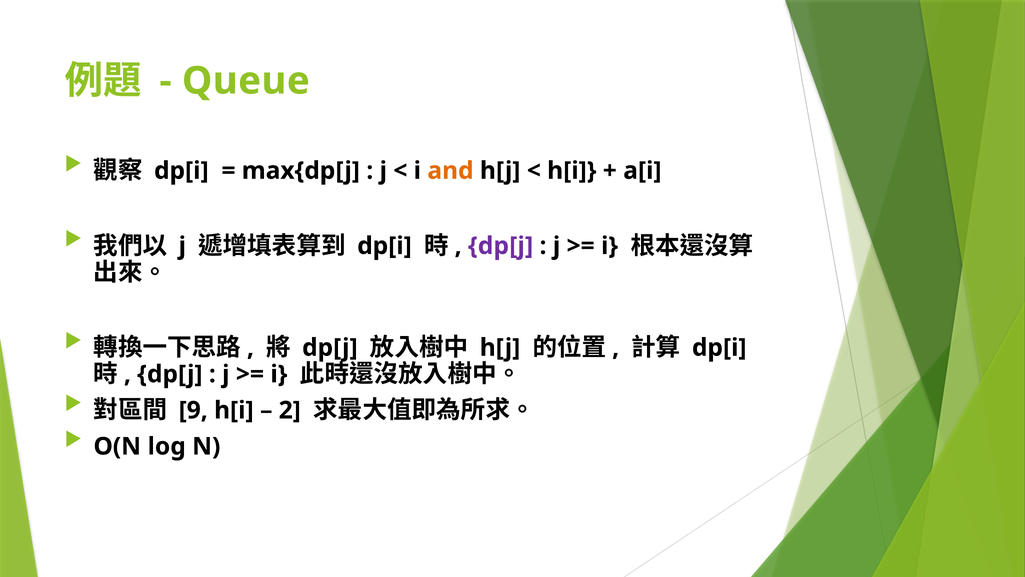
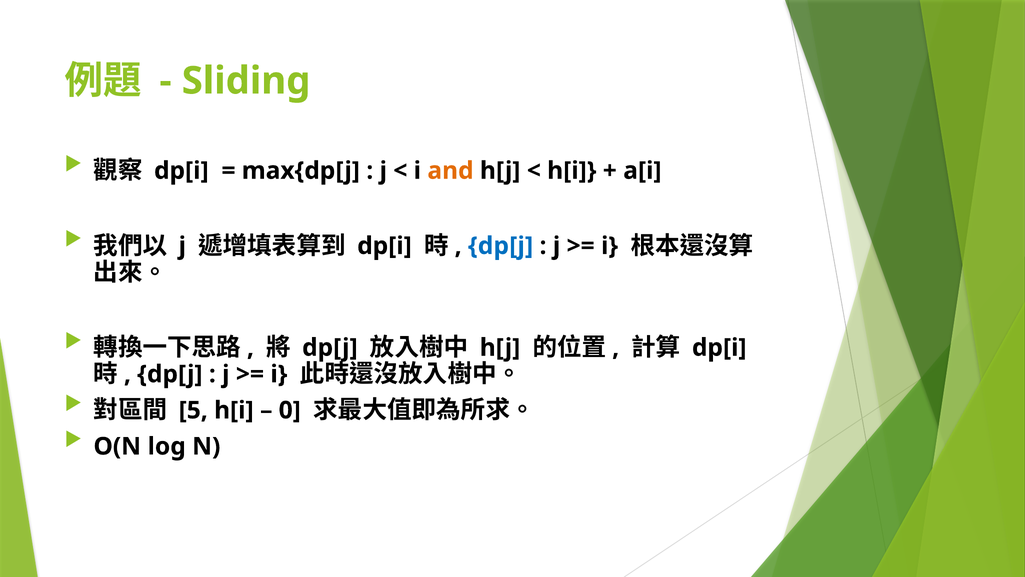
Queue: Queue -> Sliding
dp[j at (501, 246) colour: purple -> blue
9: 9 -> 5
2: 2 -> 0
